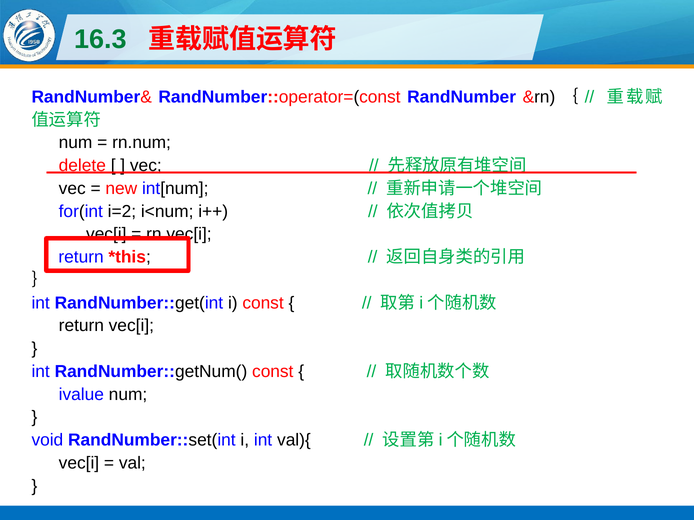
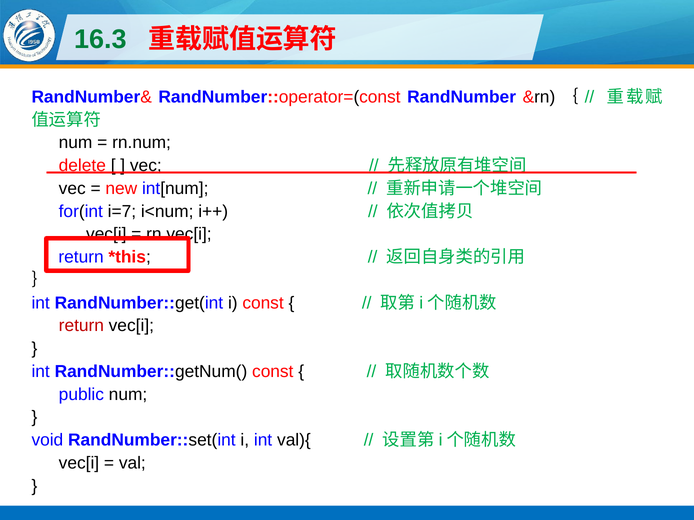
i=2: i=2 -> i=7
return at (81, 326) colour: black -> red
ivalue: ivalue -> public
